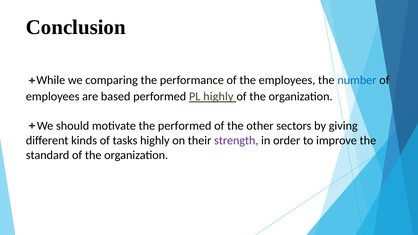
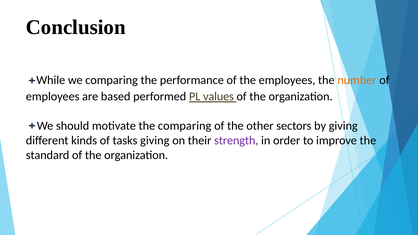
number colour: blue -> orange
PL highly: highly -> values
the performed: performed -> comparing
tasks highly: highly -> giving
